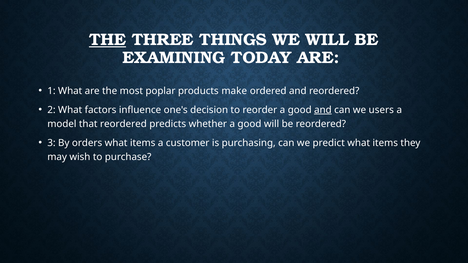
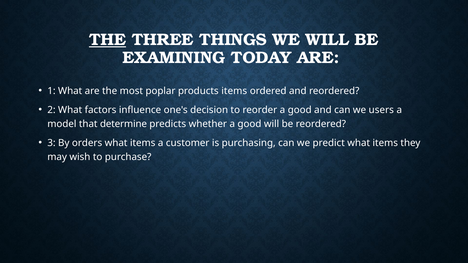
products make: make -> items
and at (323, 110) underline: present -> none
that reordered: reordered -> determine
